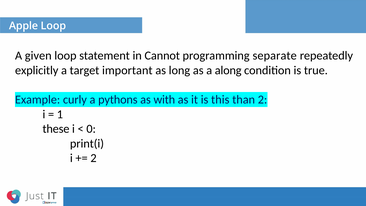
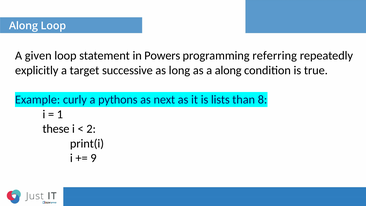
Apple at (23, 26): Apple -> Along
Cannot: Cannot -> Powers
separate: separate -> referring
important: important -> successive
with: with -> next
this: this -> lists
than 2: 2 -> 8
0: 0 -> 2
2 at (93, 158): 2 -> 9
